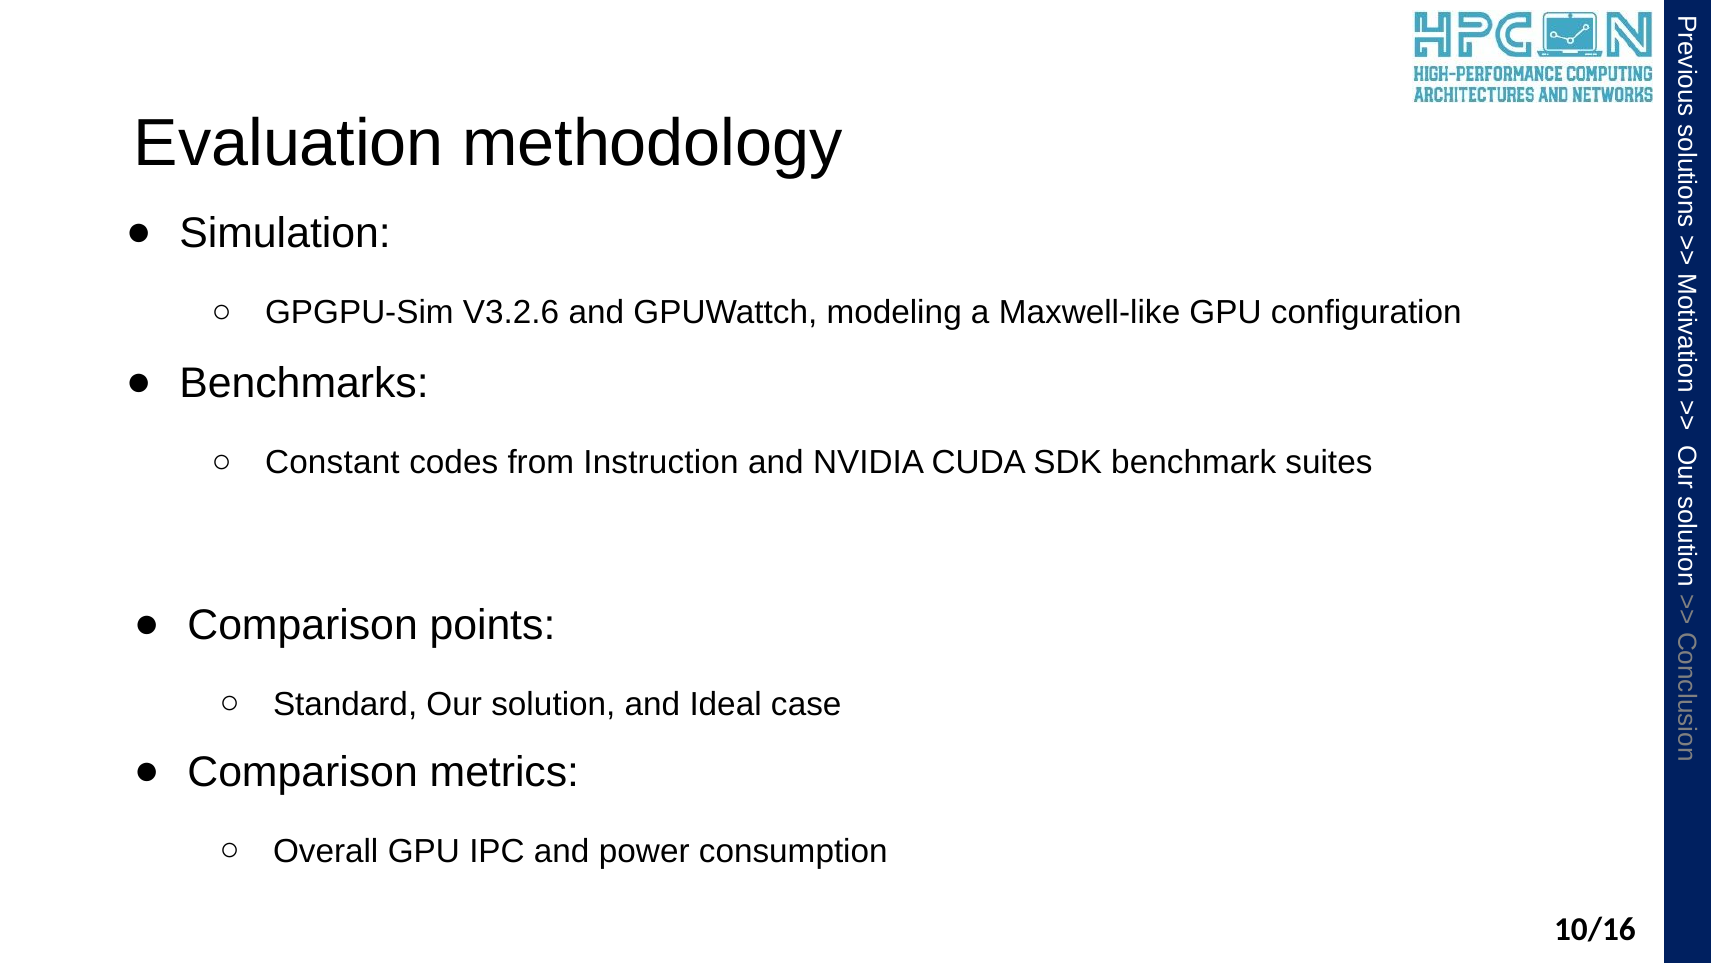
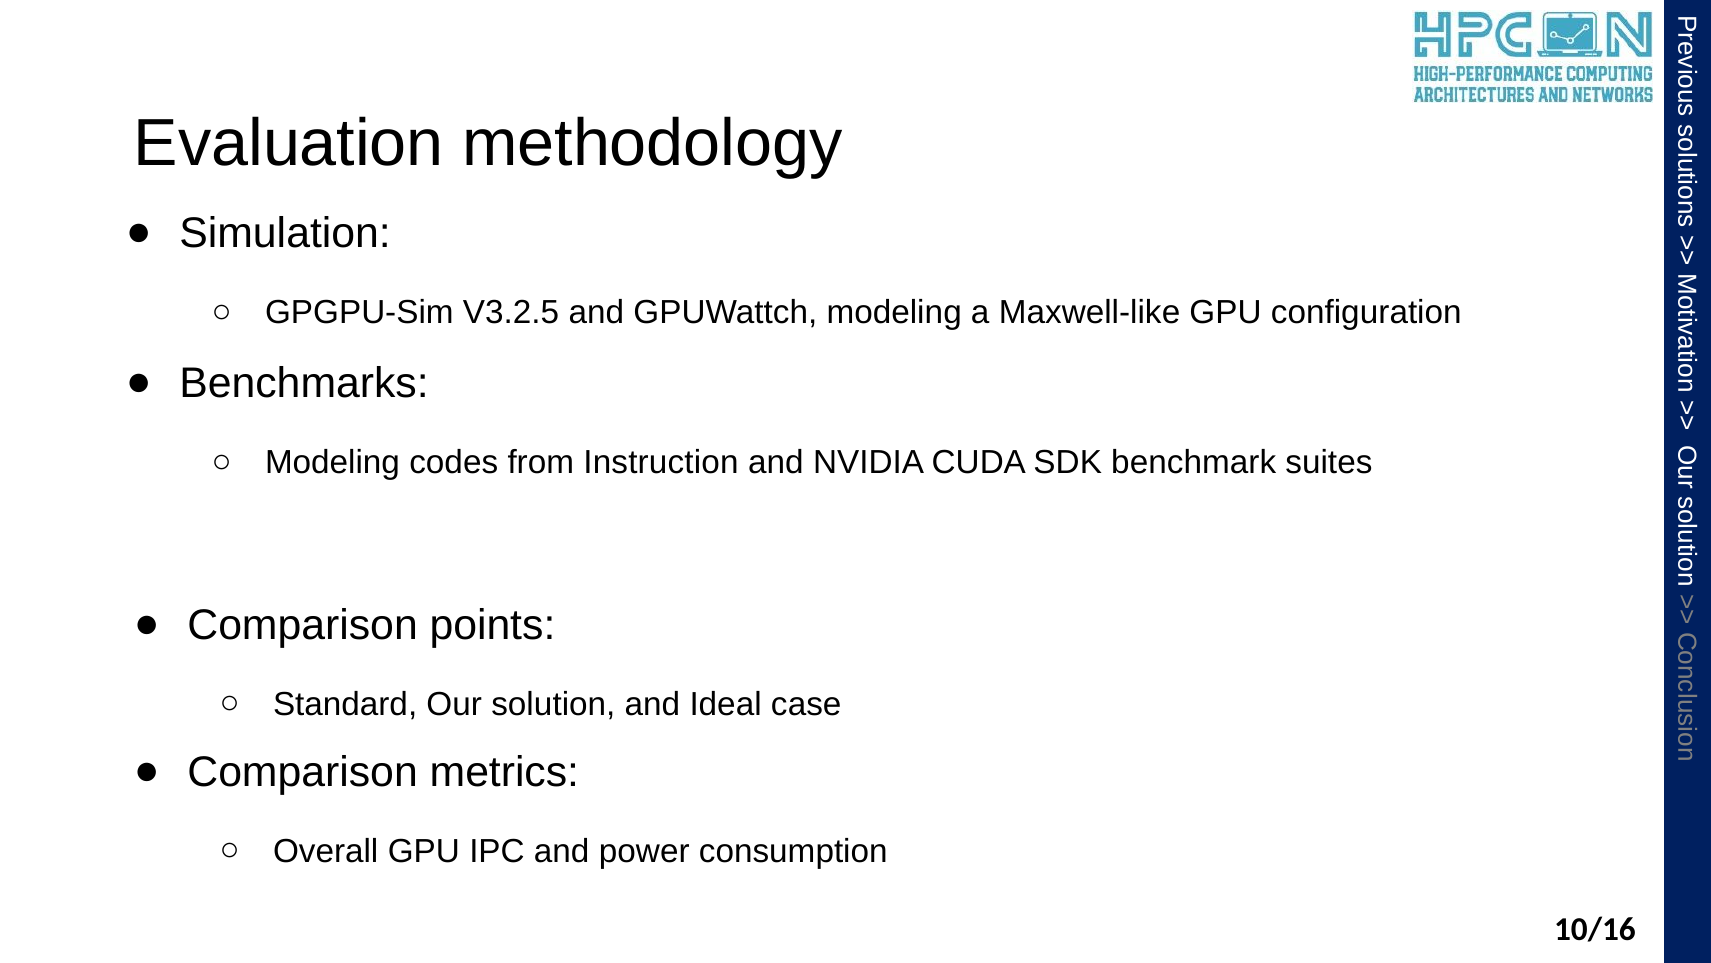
V3.2.6: V3.2.6 -> V3.2.5
Constant at (332, 462): Constant -> Modeling
